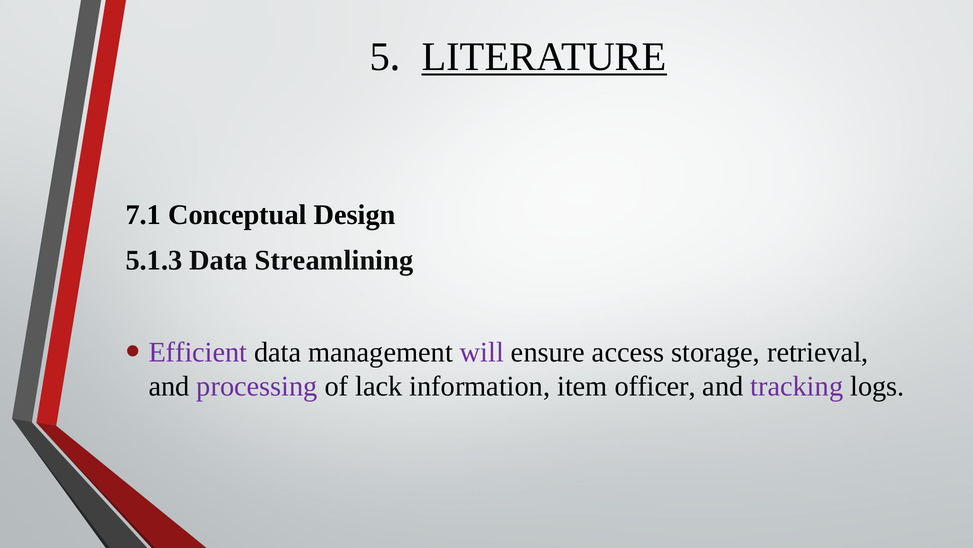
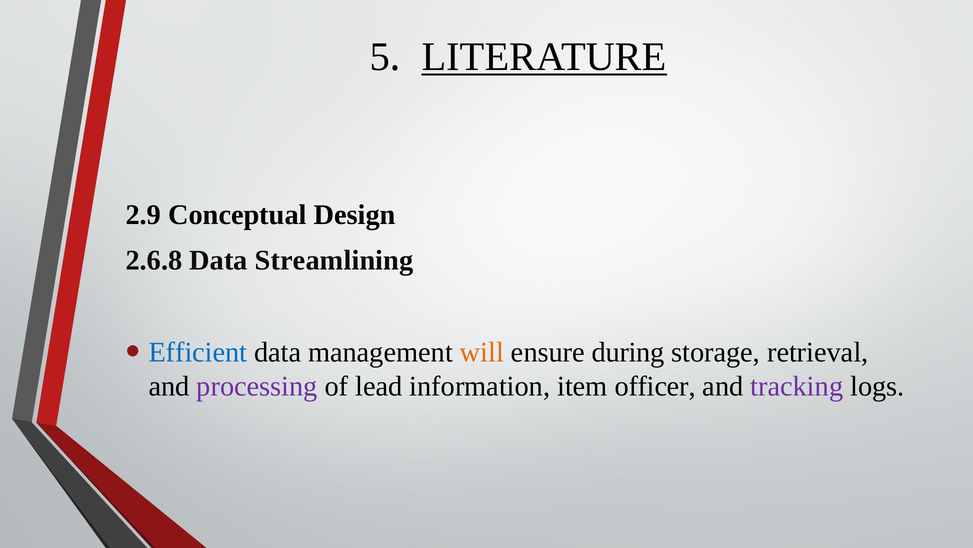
7.1: 7.1 -> 2.9
5.1.3: 5.1.3 -> 2.6.8
Efficient colour: purple -> blue
will colour: purple -> orange
access: access -> during
lack: lack -> lead
